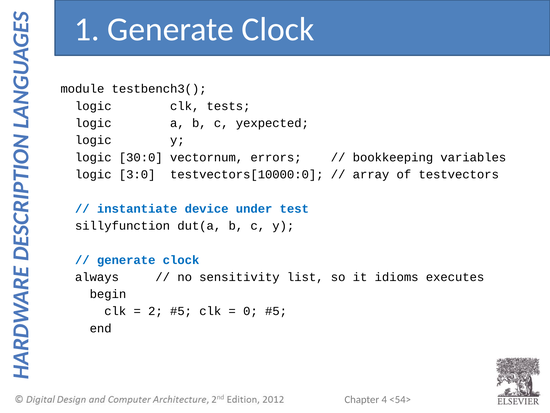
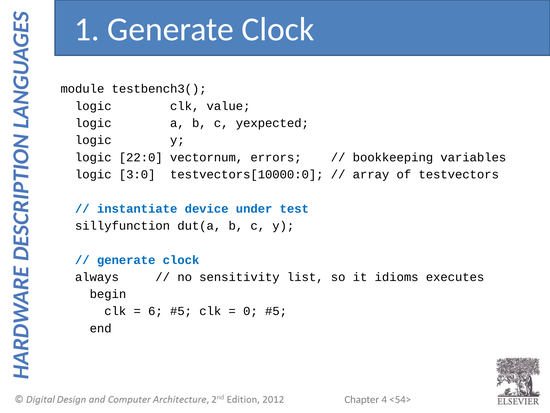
tests: tests -> value
30:0: 30:0 -> 22:0
2: 2 -> 6
